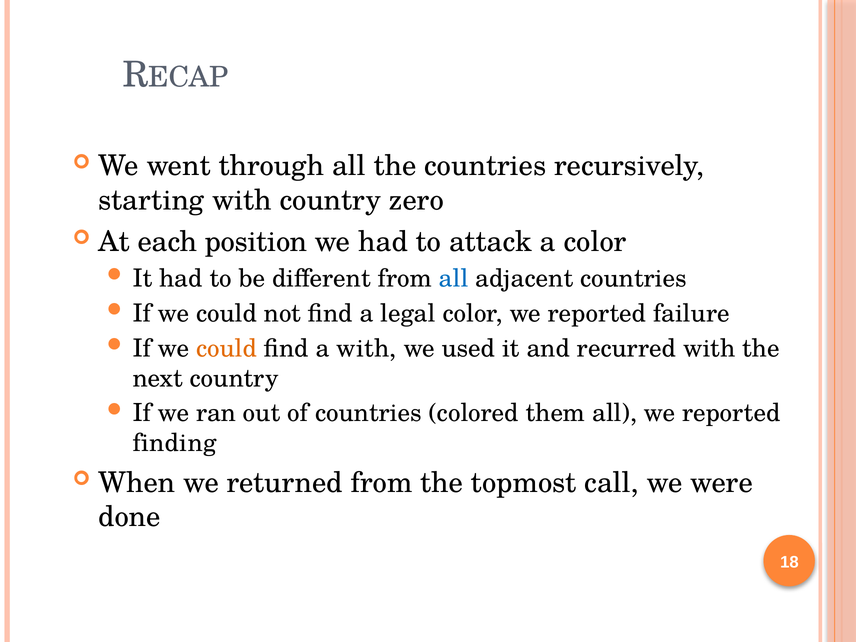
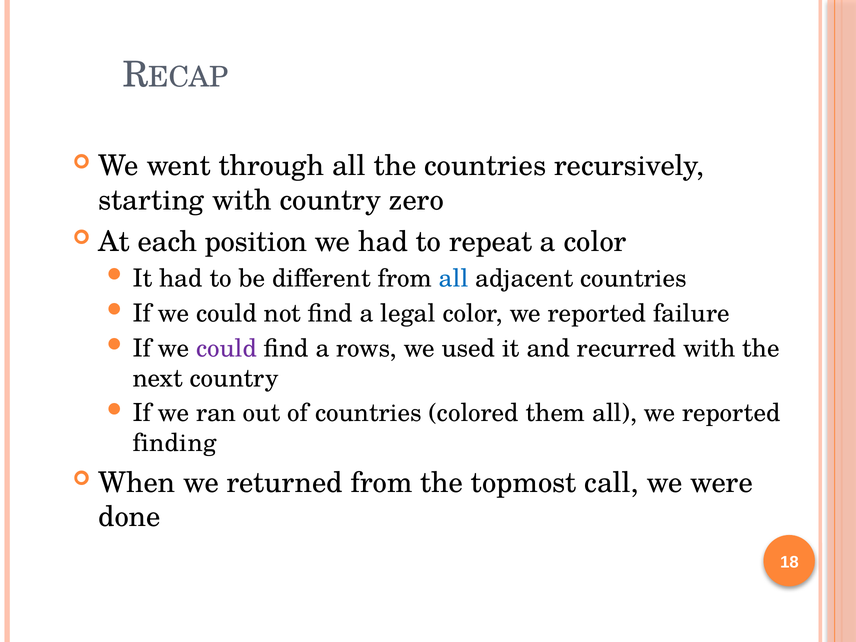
attack: attack -> repeat
could at (227, 348) colour: orange -> purple
a with: with -> rows
